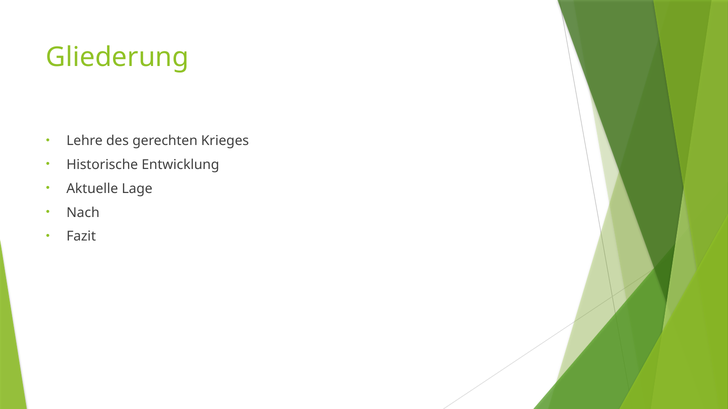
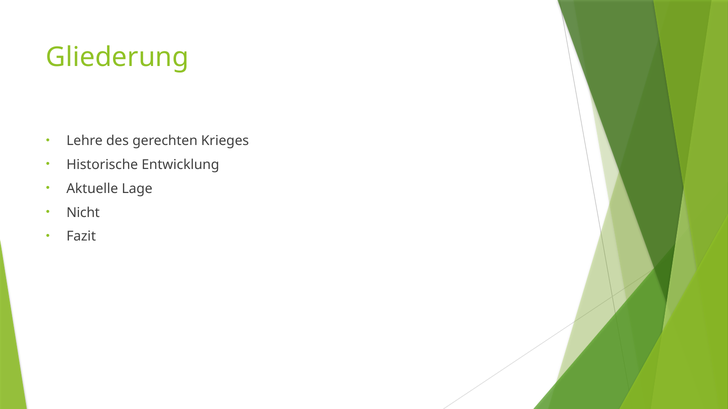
Nach: Nach -> Nicht
